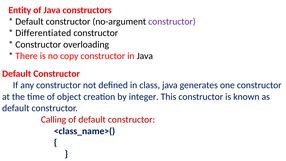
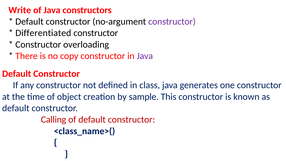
Entity: Entity -> Write
Java at (145, 56) colour: black -> purple
integer: integer -> sample
